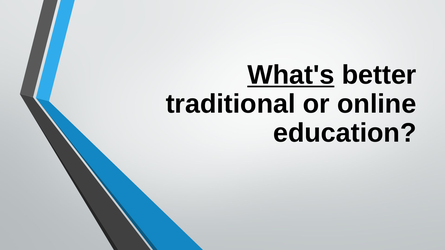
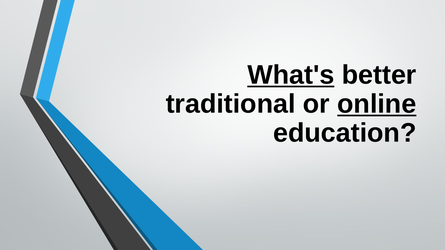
online underline: none -> present
